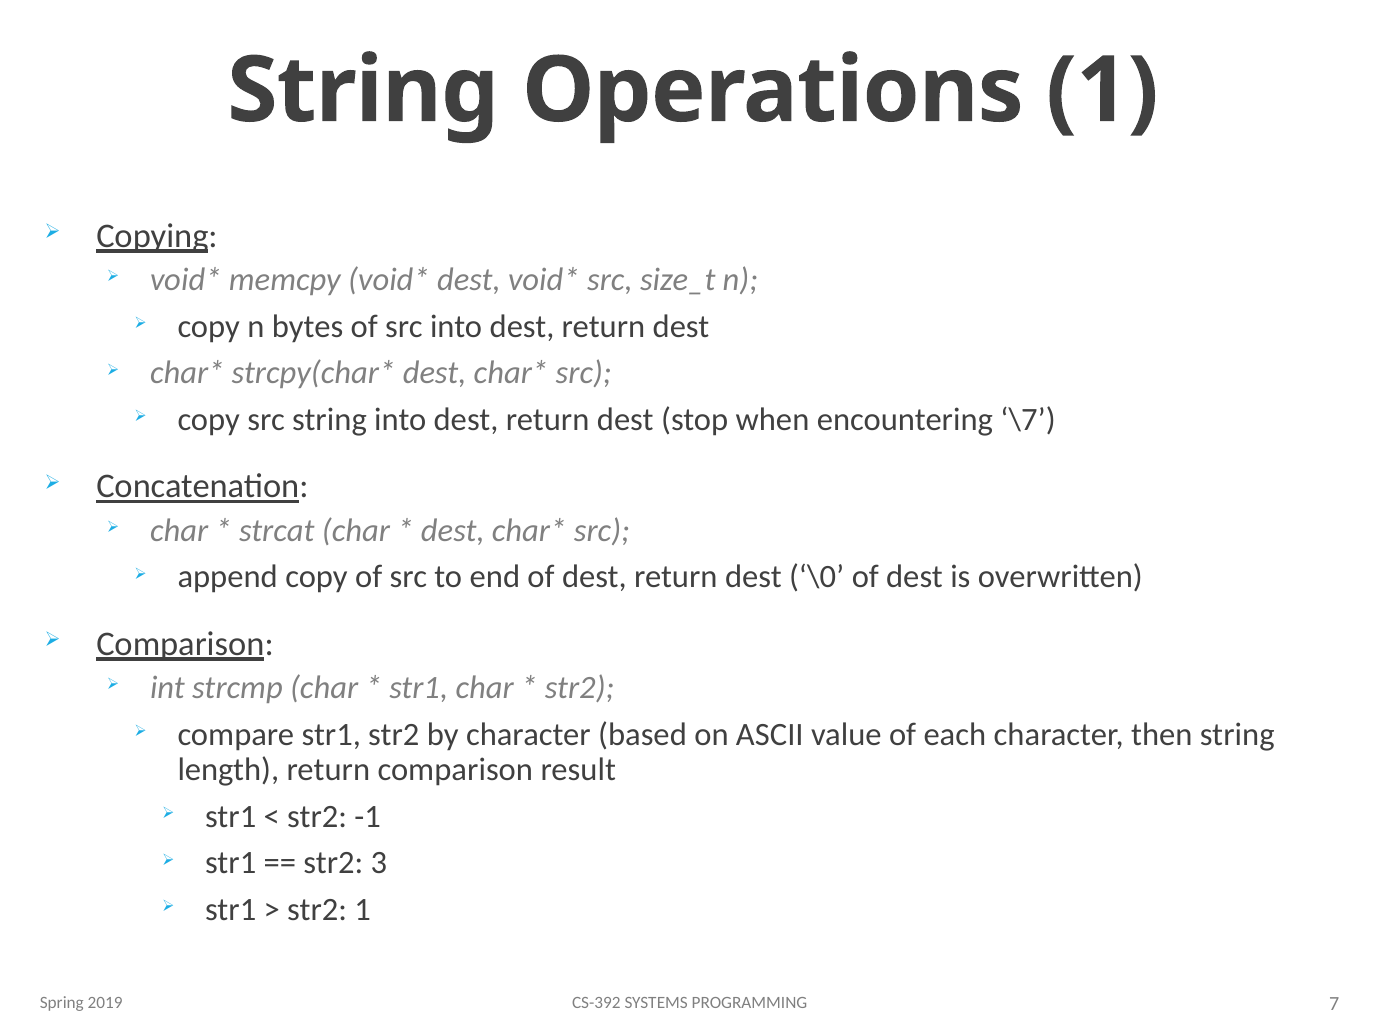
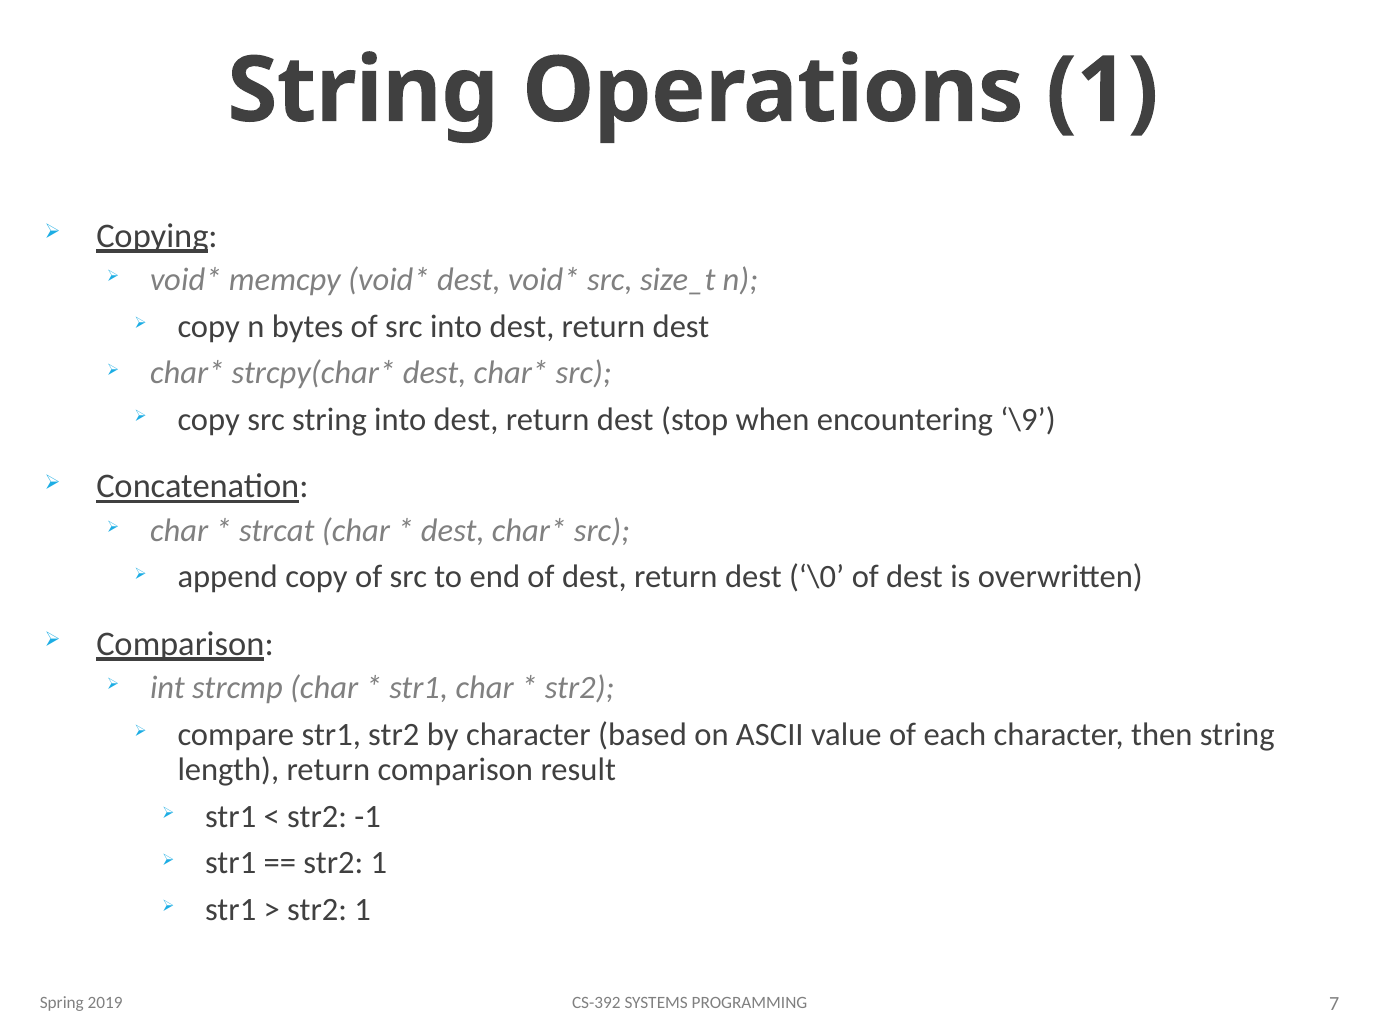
\7: \7 -> \9
3 at (379, 863): 3 -> 1
